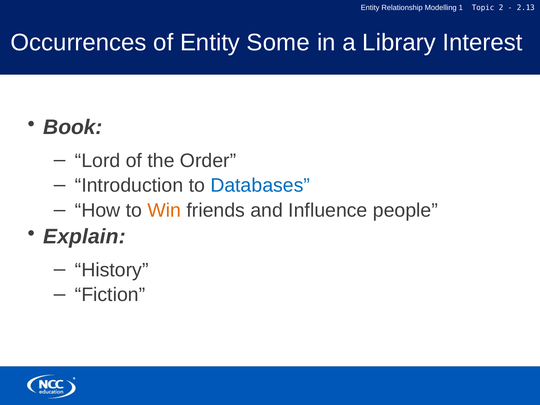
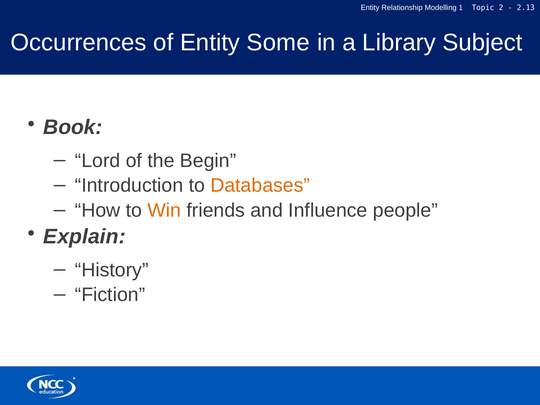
Interest: Interest -> Subject
Order: Order -> Begin
Databases colour: blue -> orange
